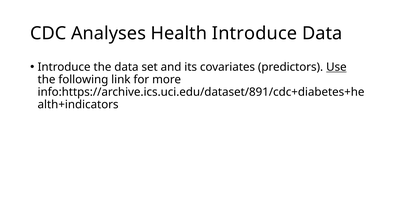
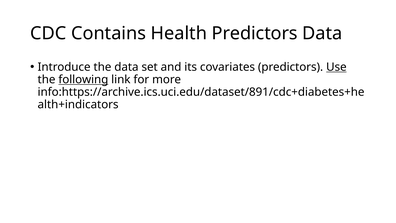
Analyses: Analyses -> Contains
Health Introduce: Introduce -> Predictors
following underline: none -> present
